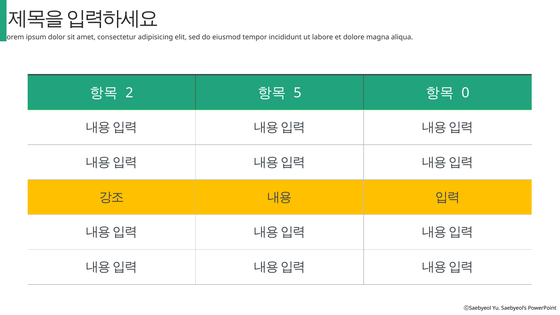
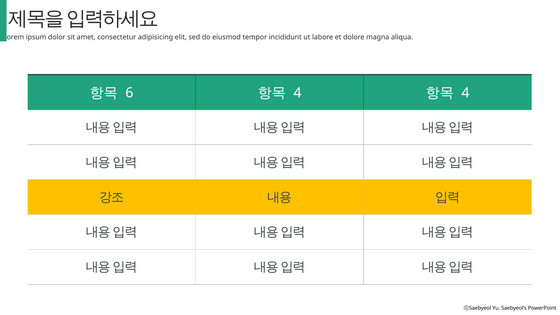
2: 2 -> 6
5 at (297, 93): 5 -> 4
0 at (465, 93): 0 -> 4
